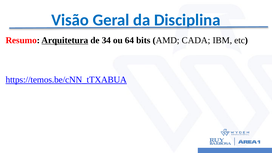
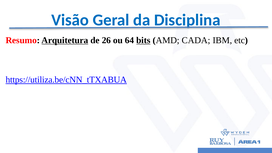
34: 34 -> 26
bits underline: none -> present
https://temos.be/cNN_tTXABUA: https://temos.be/cNN_tTXABUA -> https://utiliza.be/cNN_tTXABUA
